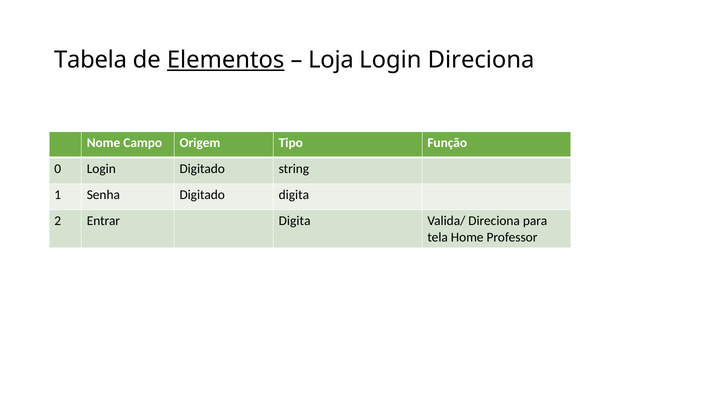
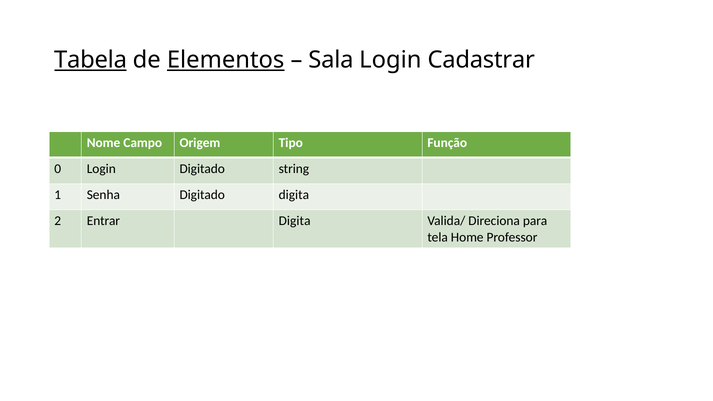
Tabela underline: none -> present
Loja: Loja -> Sala
Login Direciona: Direciona -> Cadastrar
